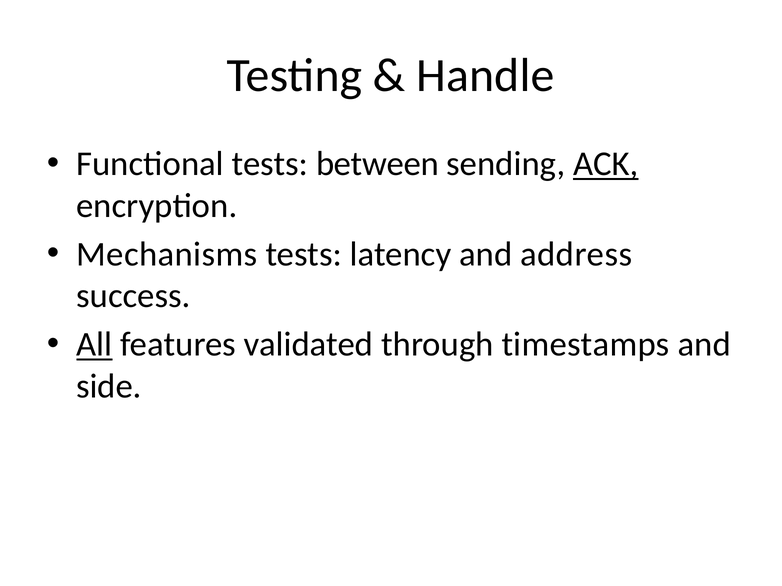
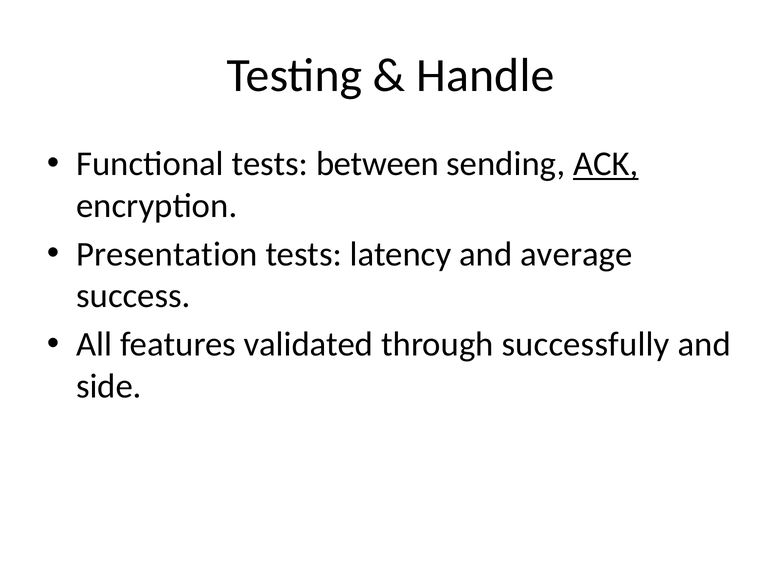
Mechanisms: Mechanisms -> Presentation
address: address -> average
All underline: present -> none
timestamps: timestamps -> successfully
